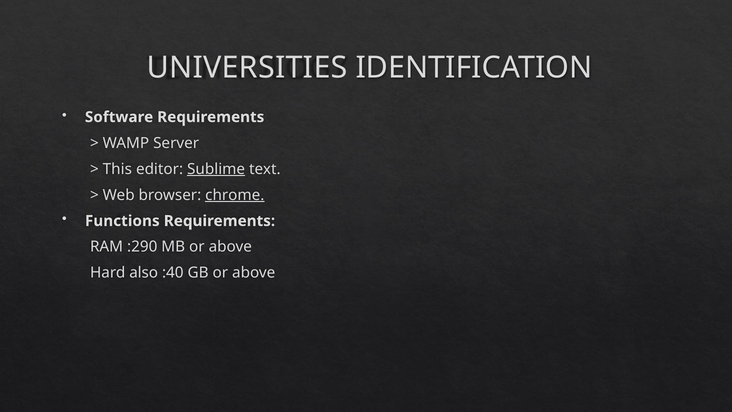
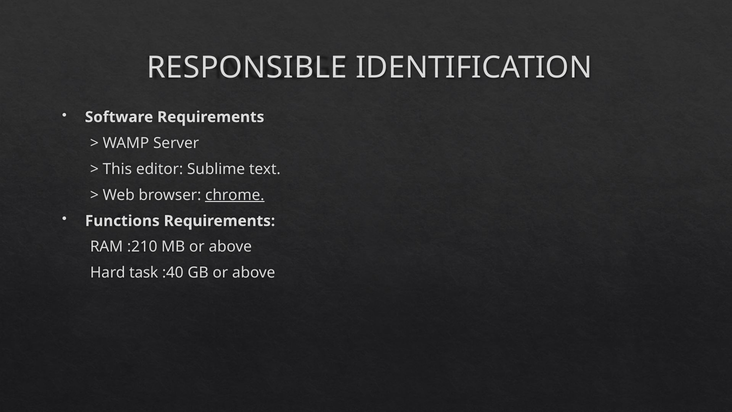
UNIVERSITIES: UNIVERSITIES -> RESPONSIBLE
Sublime underline: present -> none
:290: :290 -> :210
also: also -> task
